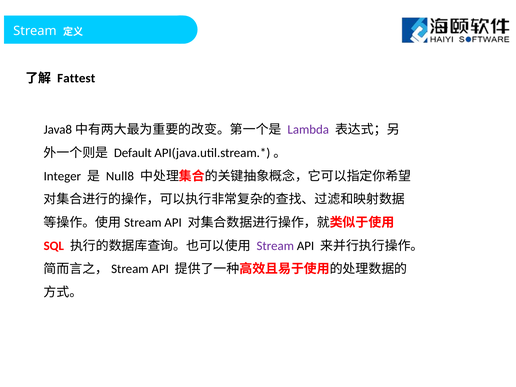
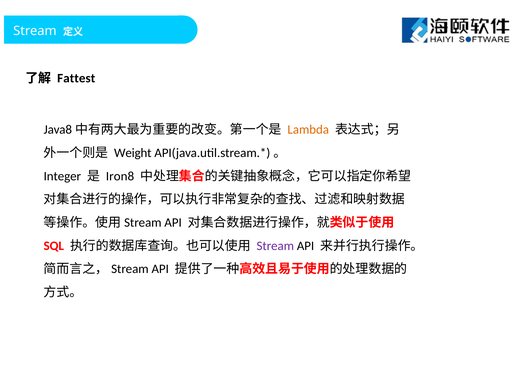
Lambda colour: purple -> orange
Default: Default -> Weight
Null8: Null8 -> Iron8
